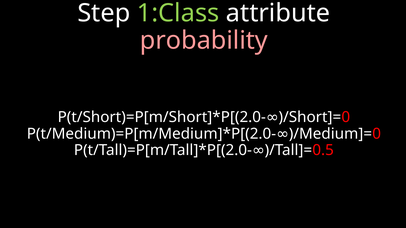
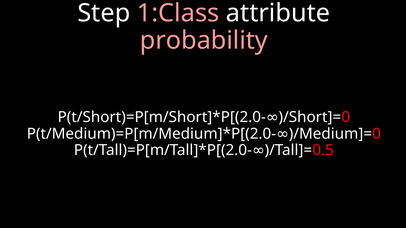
1:Class colour: light green -> pink
